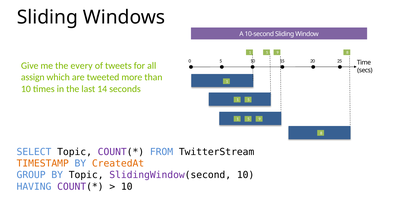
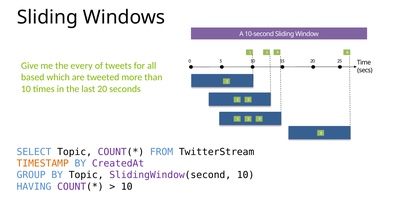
assign: assign -> based
last 14: 14 -> 20
CreatedAt colour: orange -> purple
